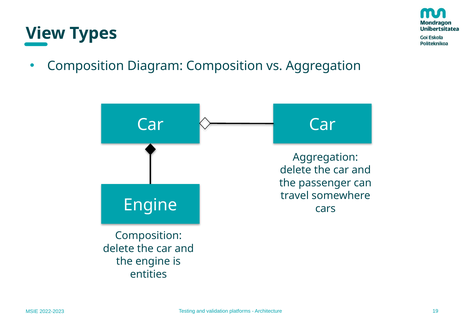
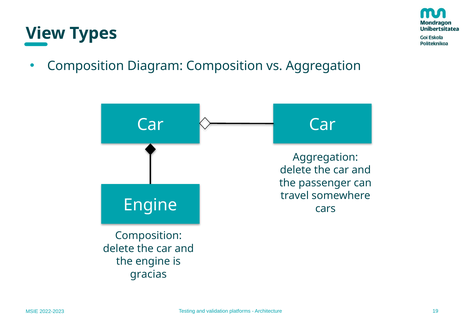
entities: entities -> gracias
